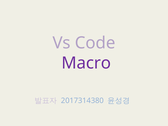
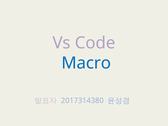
Macro colour: purple -> blue
